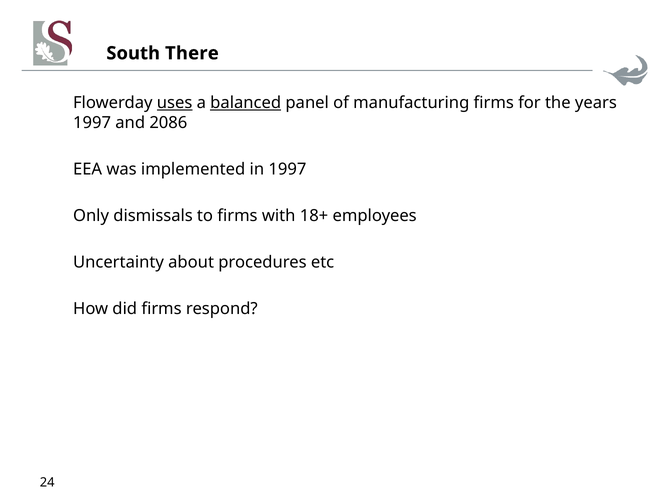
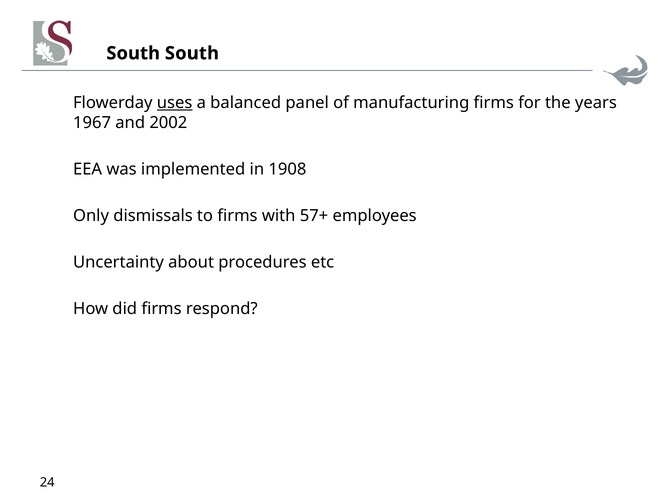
South There: There -> South
balanced underline: present -> none
1997 at (92, 123): 1997 -> 1967
2086: 2086 -> 2002
in 1997: 1997 -> 1908
18+: 18+ -> 57+
